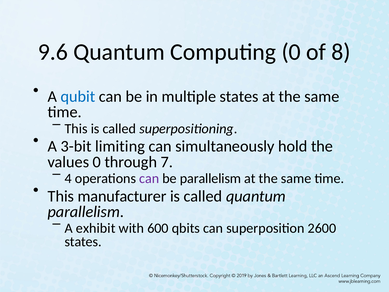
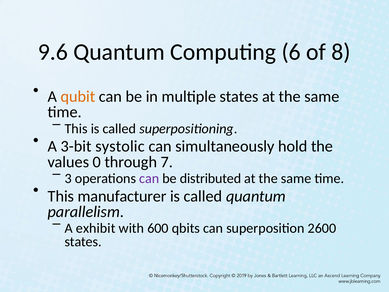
Computing 0: 0 -> 6
qubit colour: blue -> orange
limiting: limiting -> systolic
4: 4 -> 3
be parallelism: parallelism -> distributed
